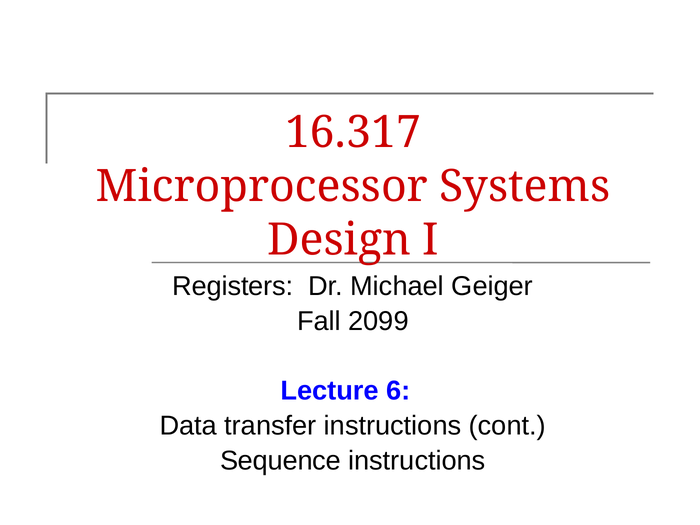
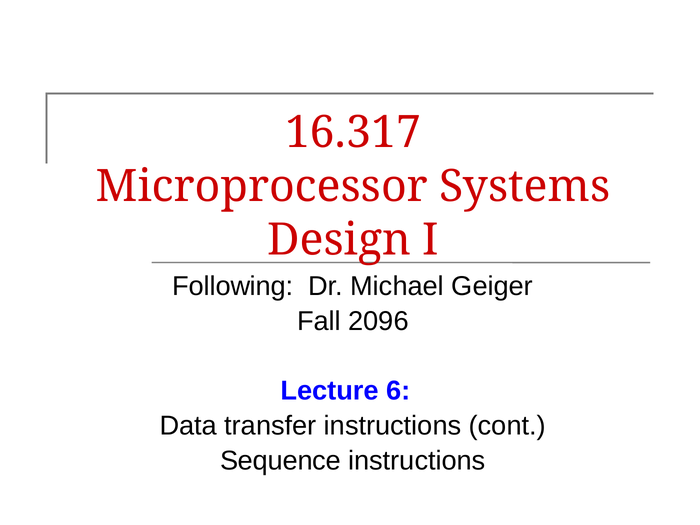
Registers: Registers -> Following
2099: 2099 -> 2096
